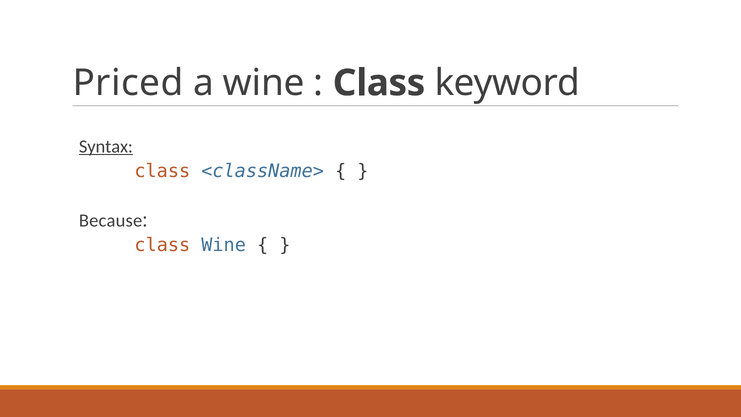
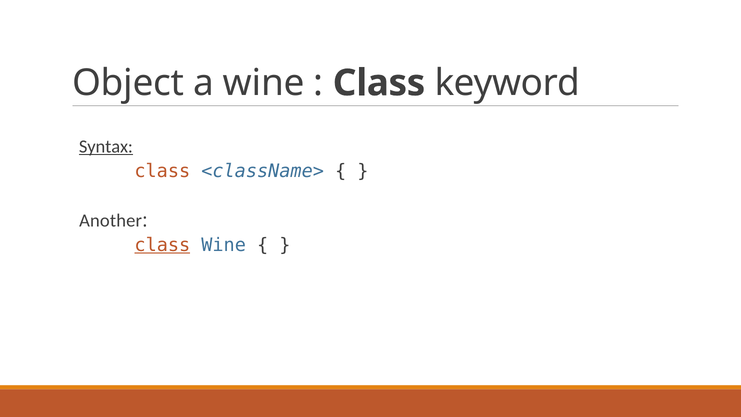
Priced: Priced -> Object
Because: Because -> Another
class at (162, 245) underline: none -> present
